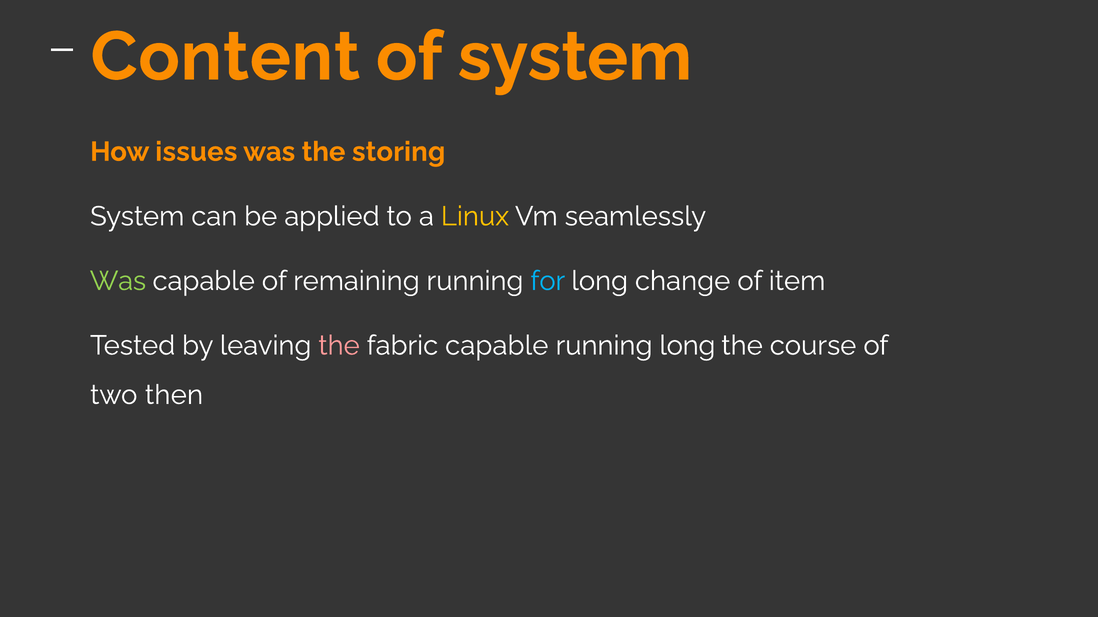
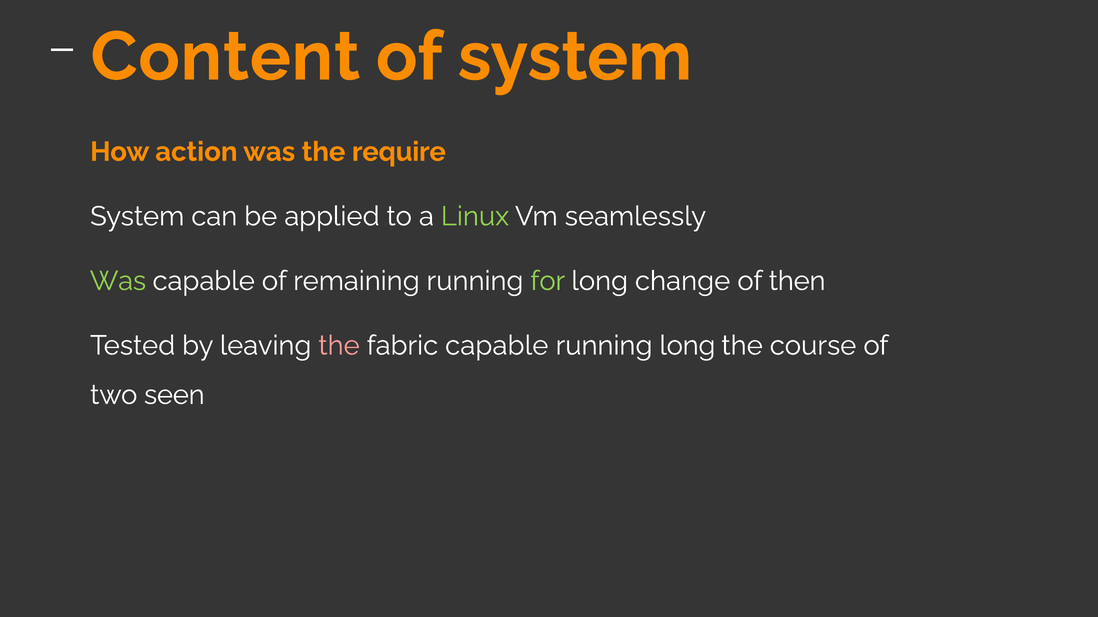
issues: issues -> action
storing: storing -> require
Linux colour: yellow -> light green
for colour: light blue -> light green
item: item -> then
then: then -> seen
